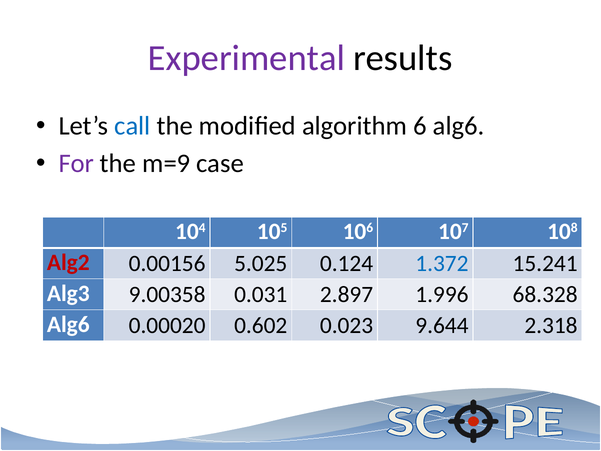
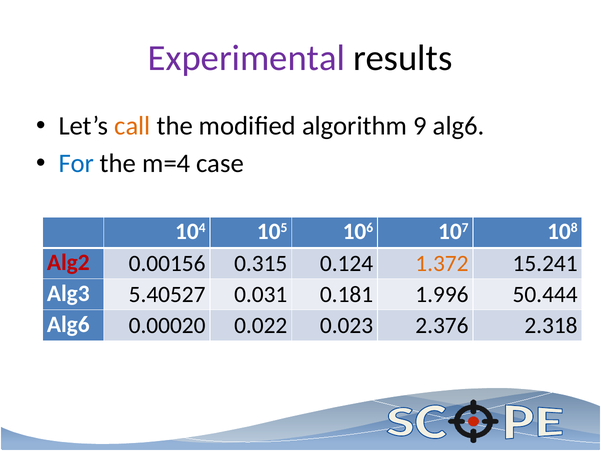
call colour: blue -> orange
6: 6 -> 9
For colour: purple -> blue
m=9: m=9 -> m=4
5.025: 5.025 -> 0.315
1.372 colour: blue -> orange
9.00358: 9.00358 -> 5.40527
2.897: 2.897 -> 0.181
68.328: 68.328 -> 50.444
0.602: 0.602 -> 0.022
9.644: 9.644 -> 2.376
